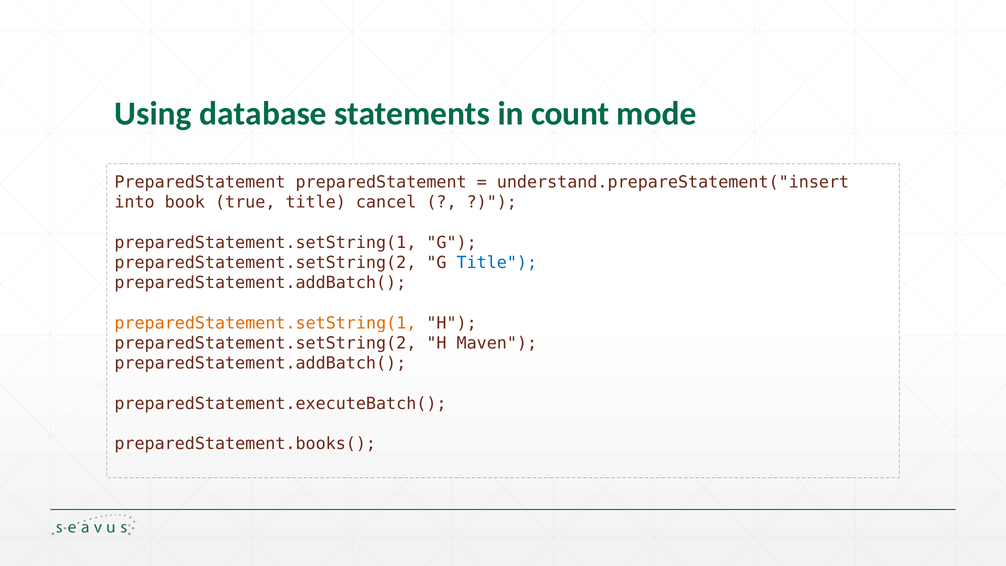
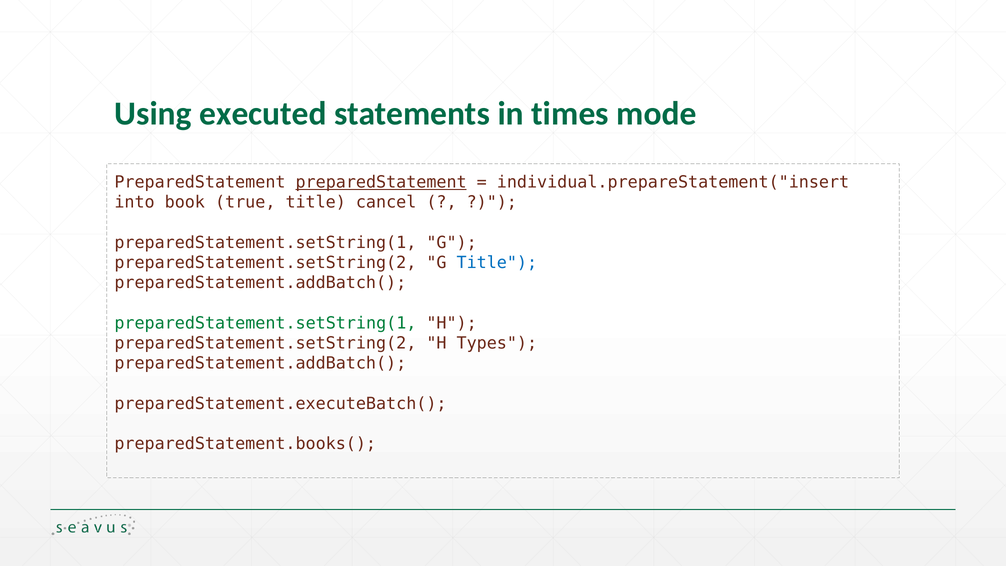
database: database -> executed
count: count -> times
preparedStatement at (381, 182) underline: none -> present
understand.prepareStatement("insert: understand.prepareStatement("insert -> individual.prepareStatement("insert
preparedStatement.setString(1 at (265, 323) colour: orange -> green
Maven: Maven -> Types
